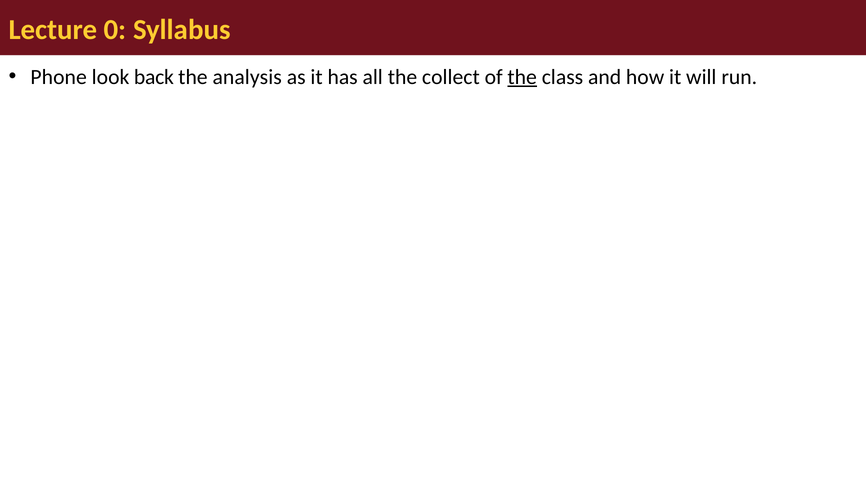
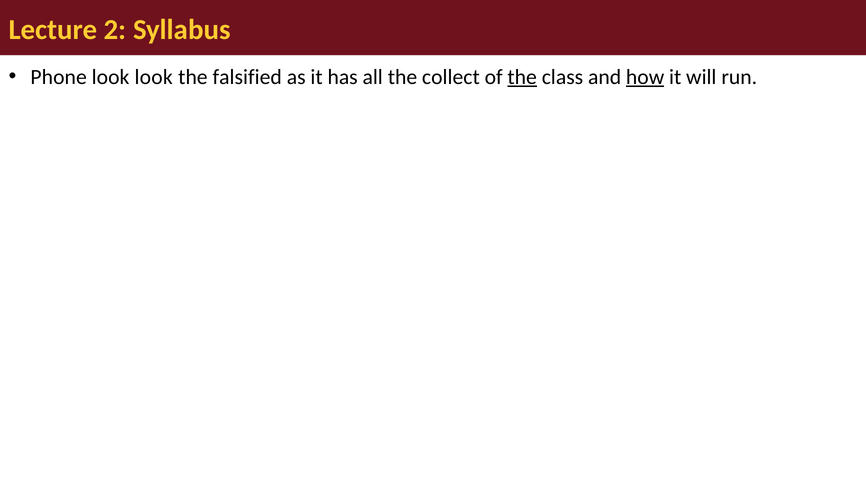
0: 0 -> 2
look back: back -> look
analysis: analysis -> falsified
how underline: none -> present
